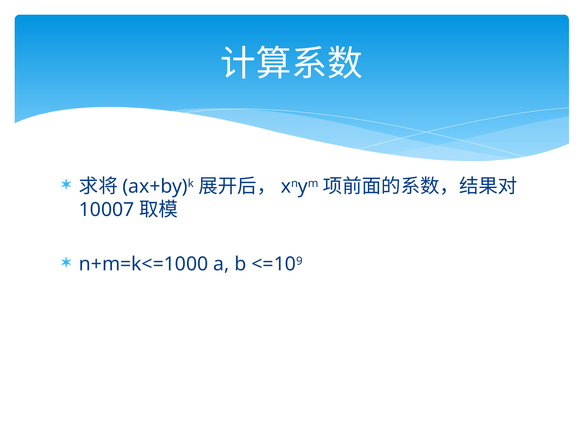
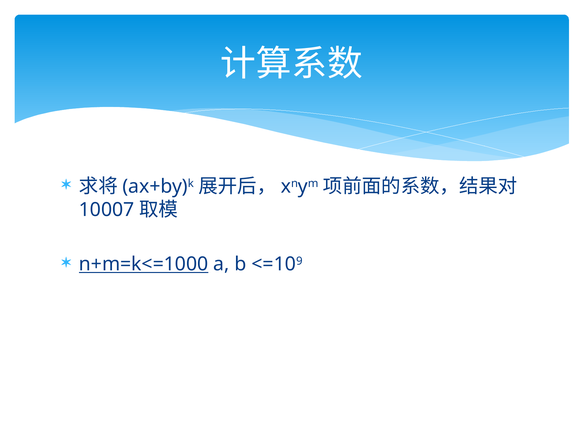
n+m=k<=1000 underline: none -> present
